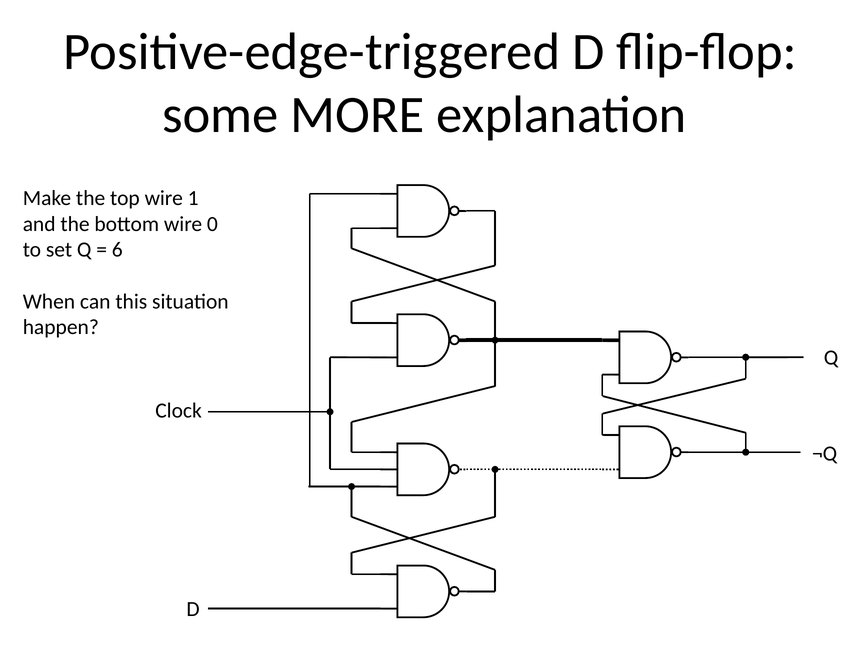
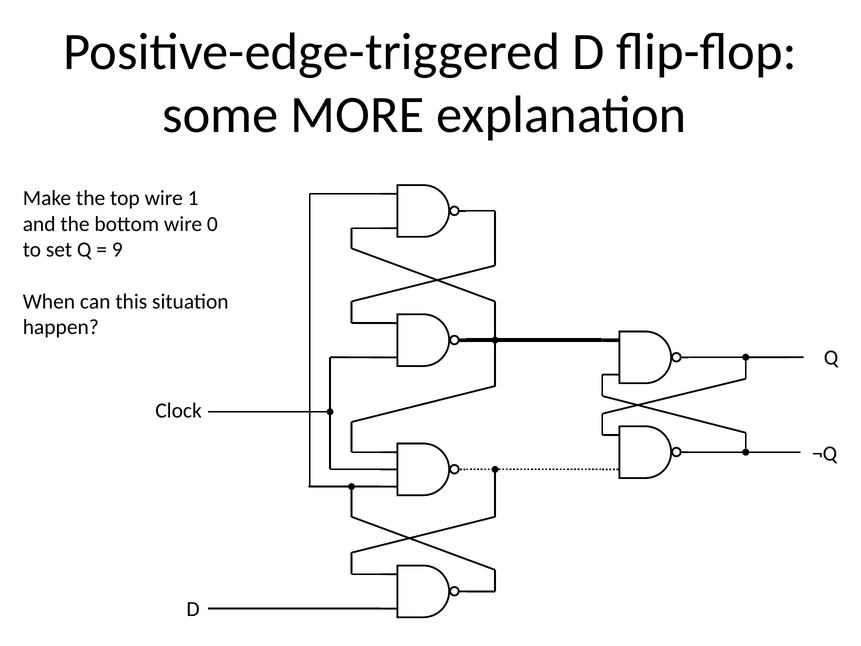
6: 6 -> 9
